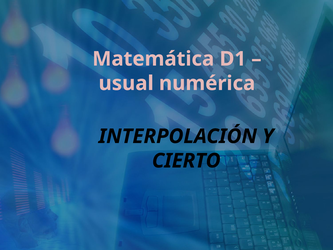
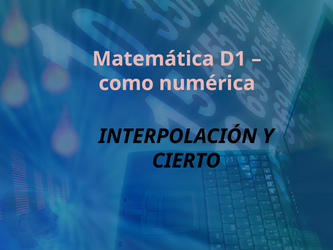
usual: usual -> como
